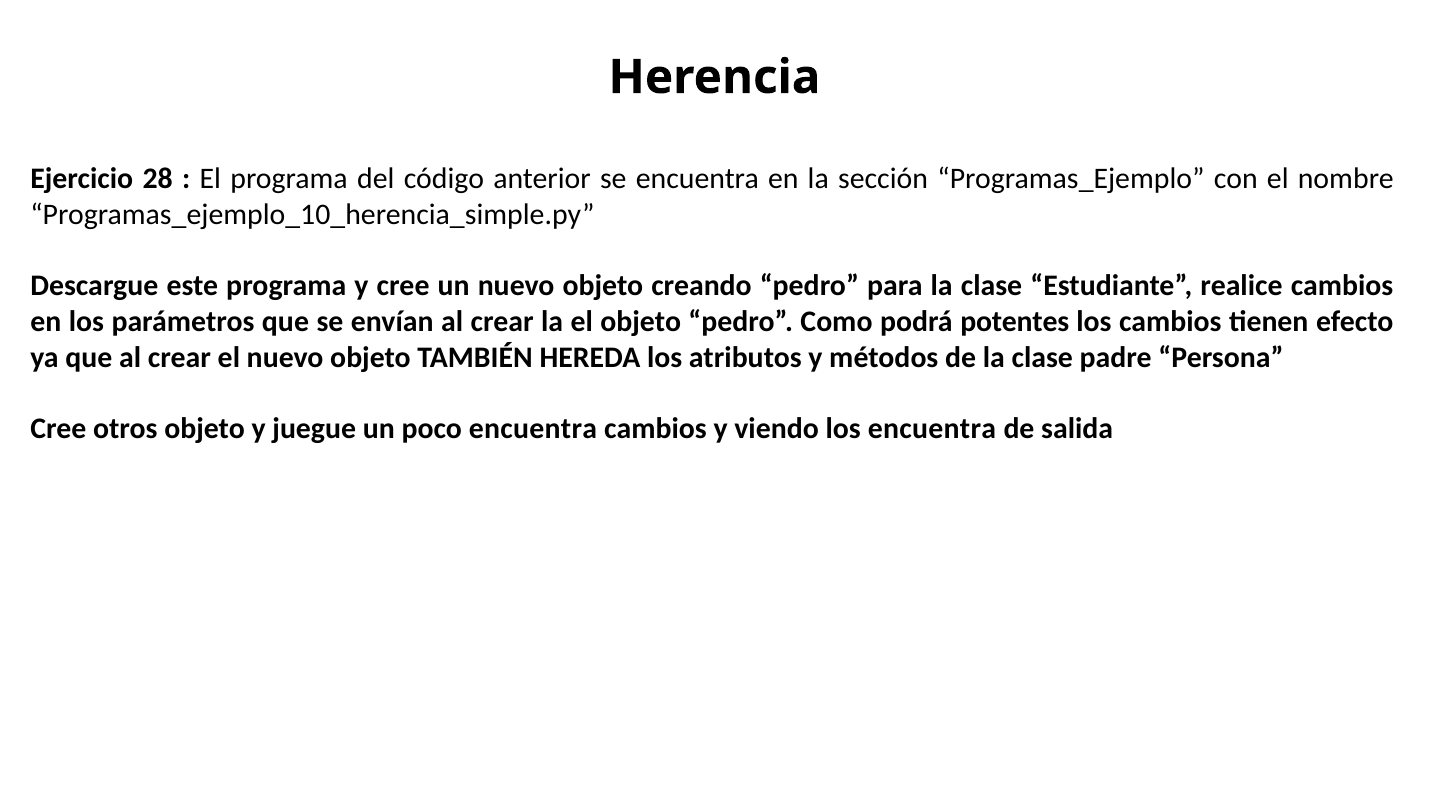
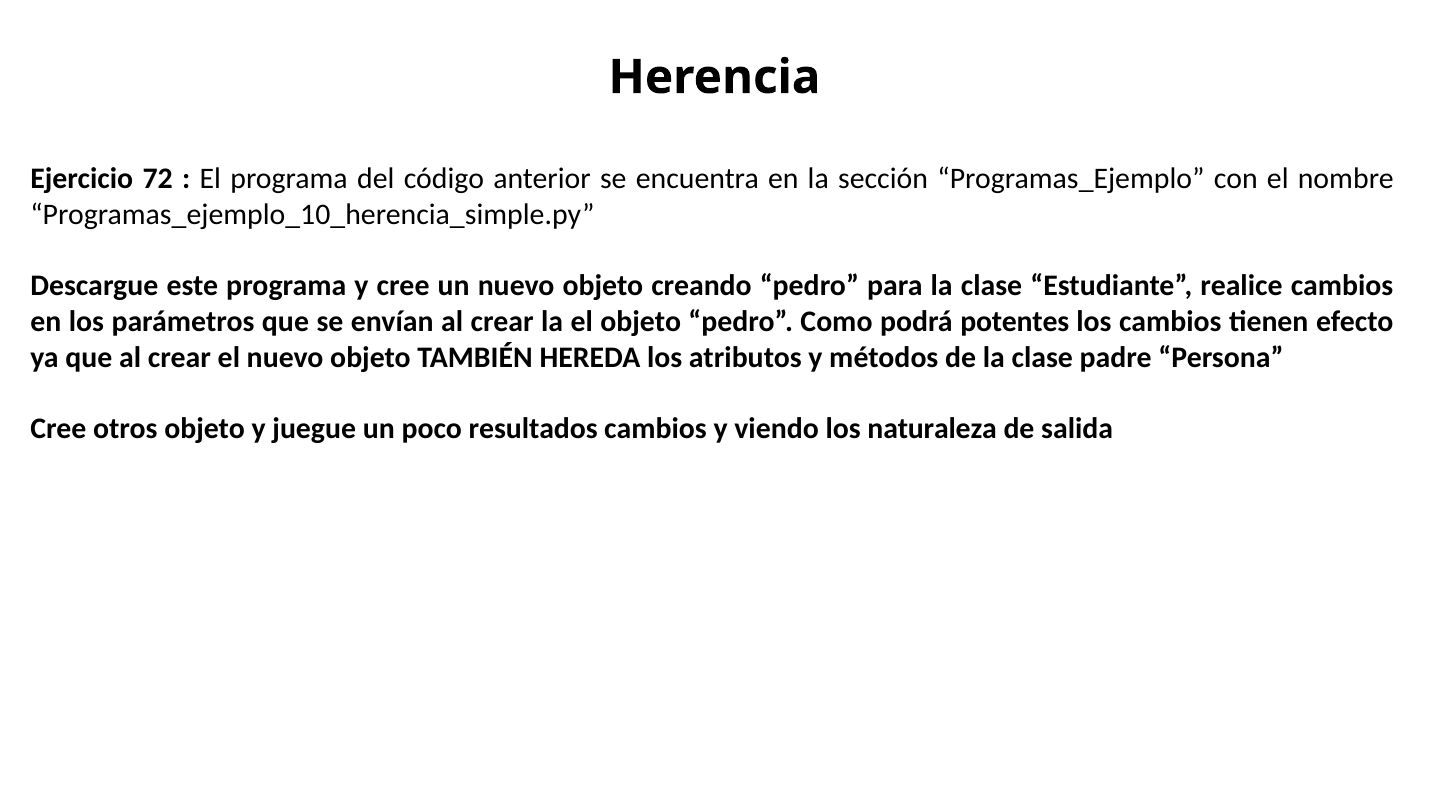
28: 28 -> 72
poco encuentra: encuentra -> resultados
los encuentra: encuentra -> naturaleza
